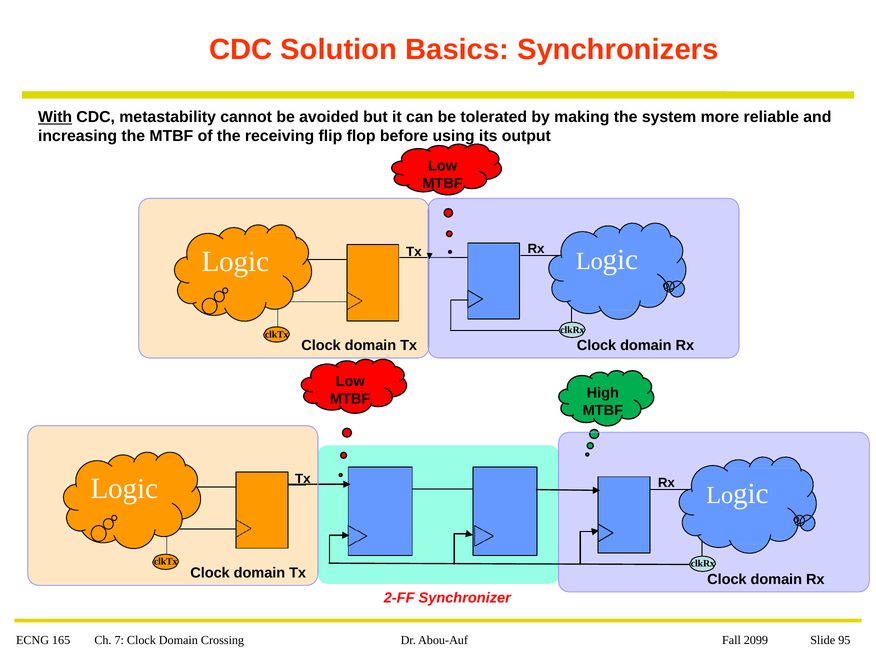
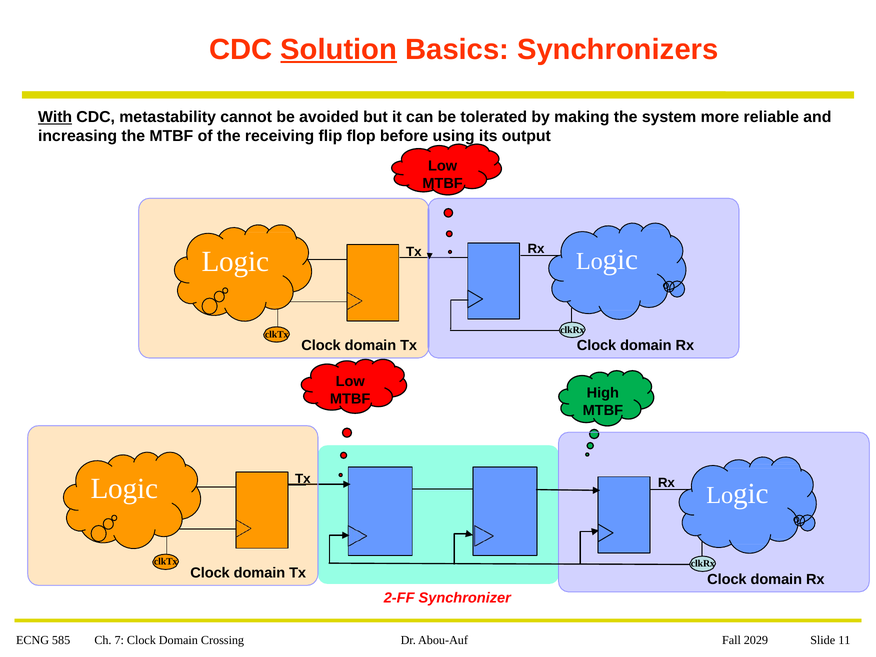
Solution underline: none -> present
165: 165 -> 585
2099: 2099 -> 2029
95: 95 -> 11
